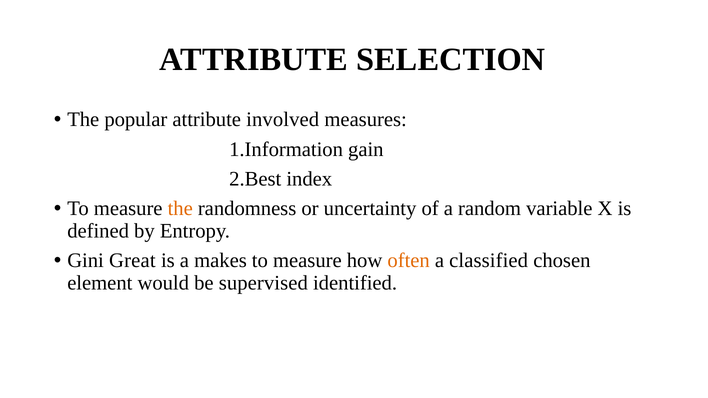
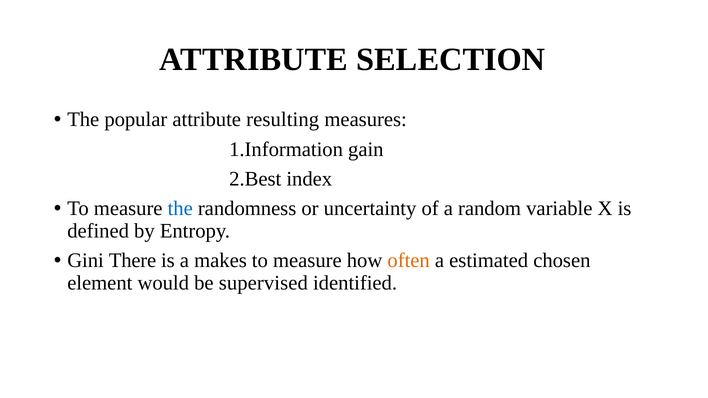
involved: involved -> resulting
the at (180, 209) colour: orange -> blue
Great: Great -> There
classified: classified -> estimated
